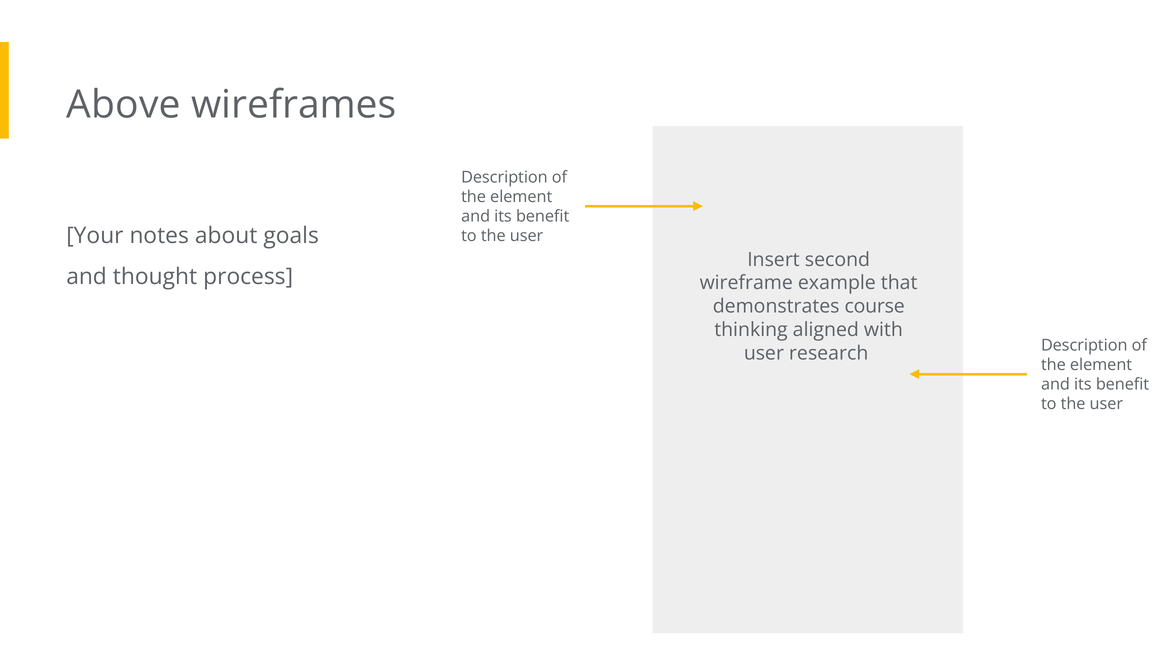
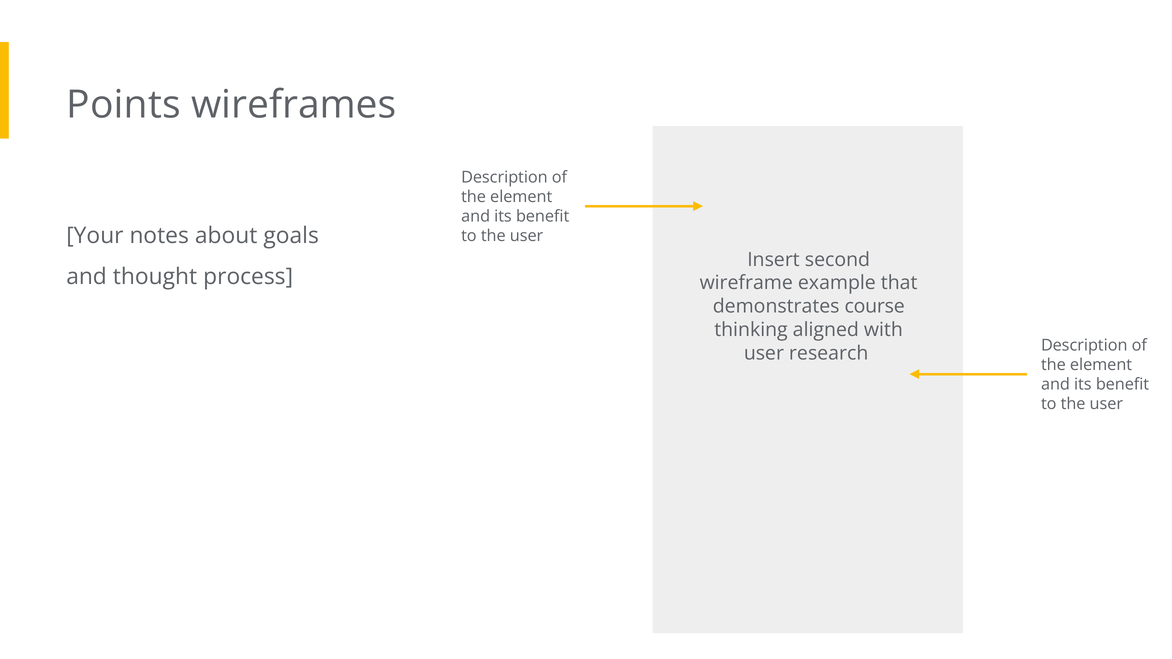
Above: Above -> Points
